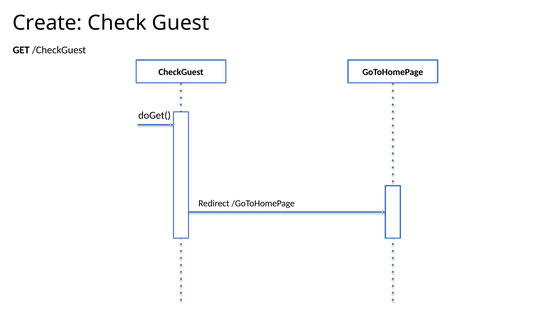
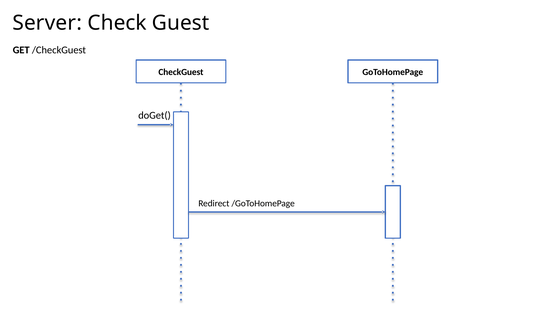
Create: Create -> Server
